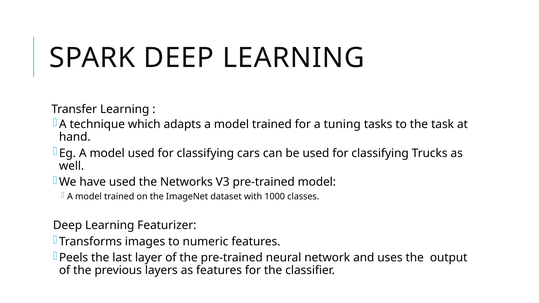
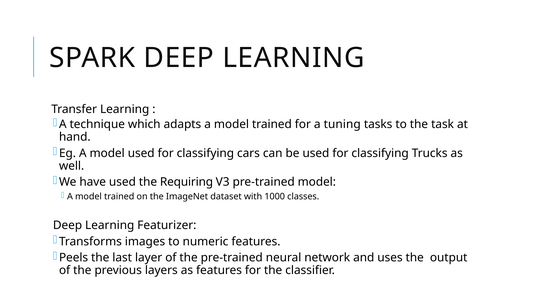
Networks: Networks -> Requiring
